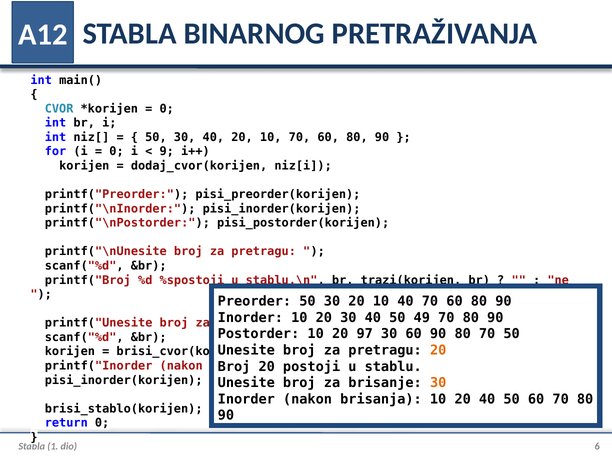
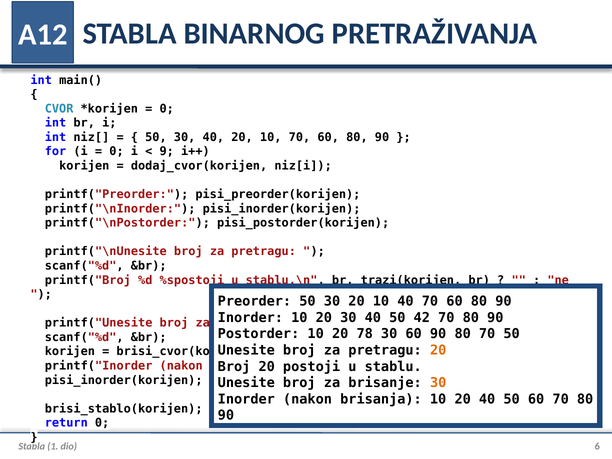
49: 49 -> 42
97: 97 -> 78
